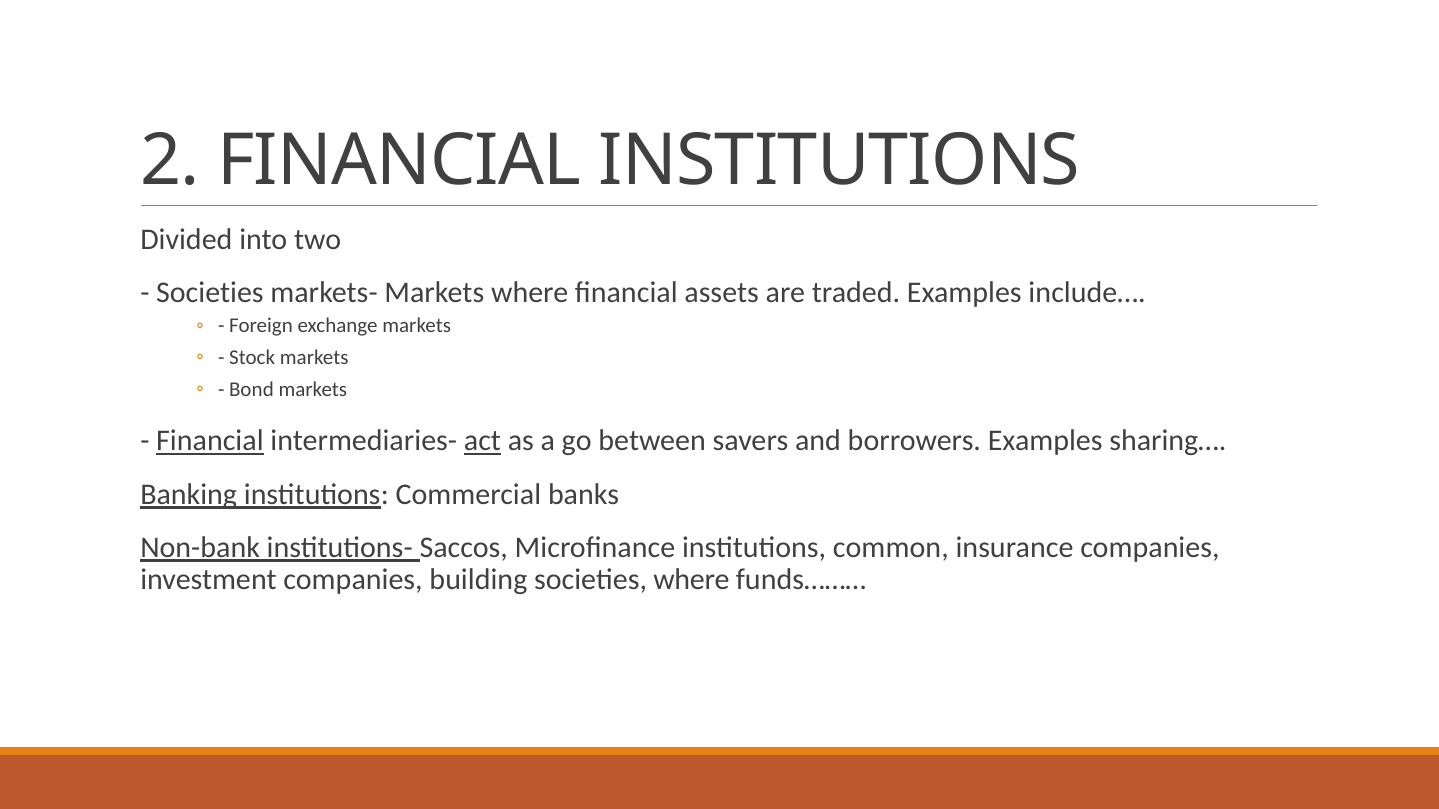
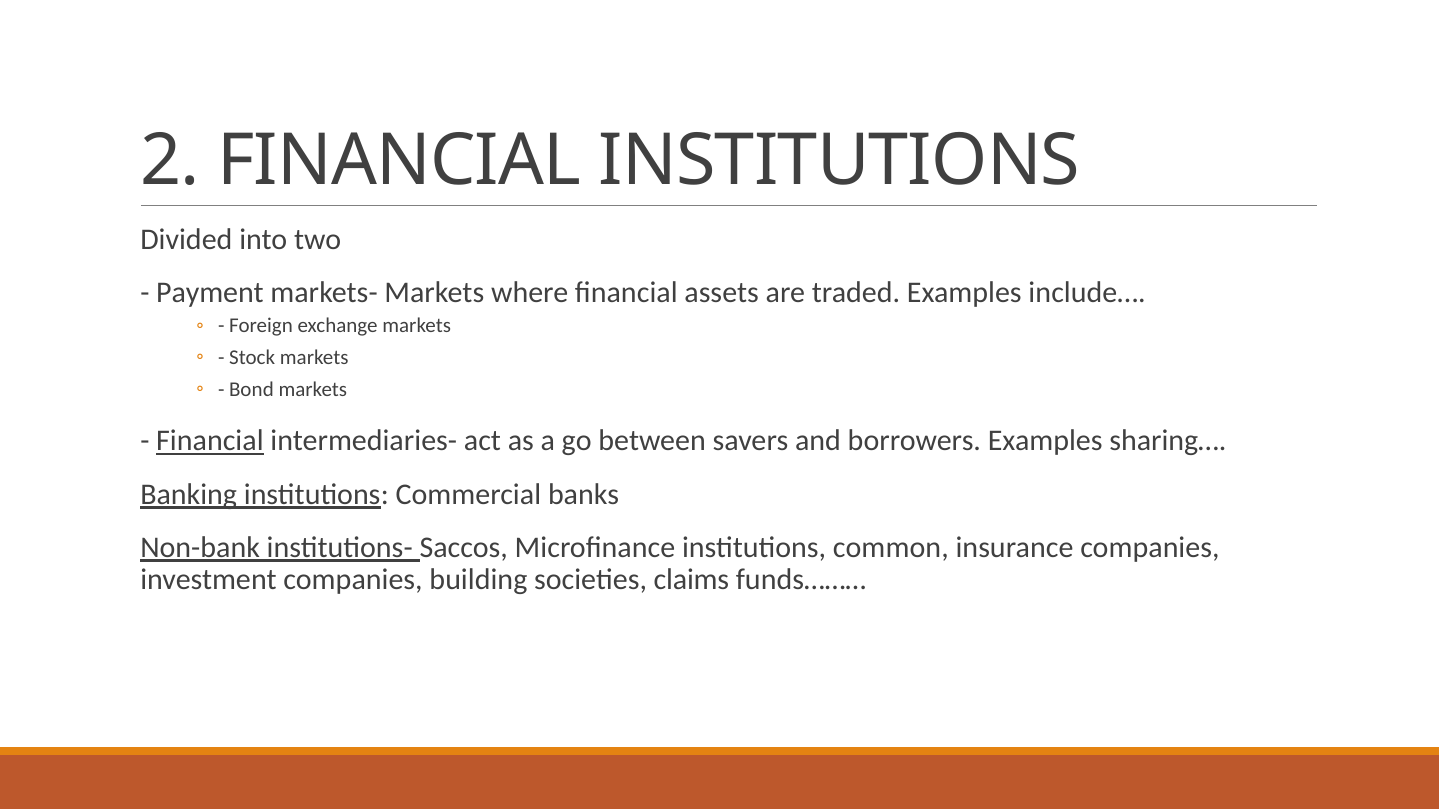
Societies at (210, 293): Societies -> Payment
act underline: present -> none
societies where: where -> claims
